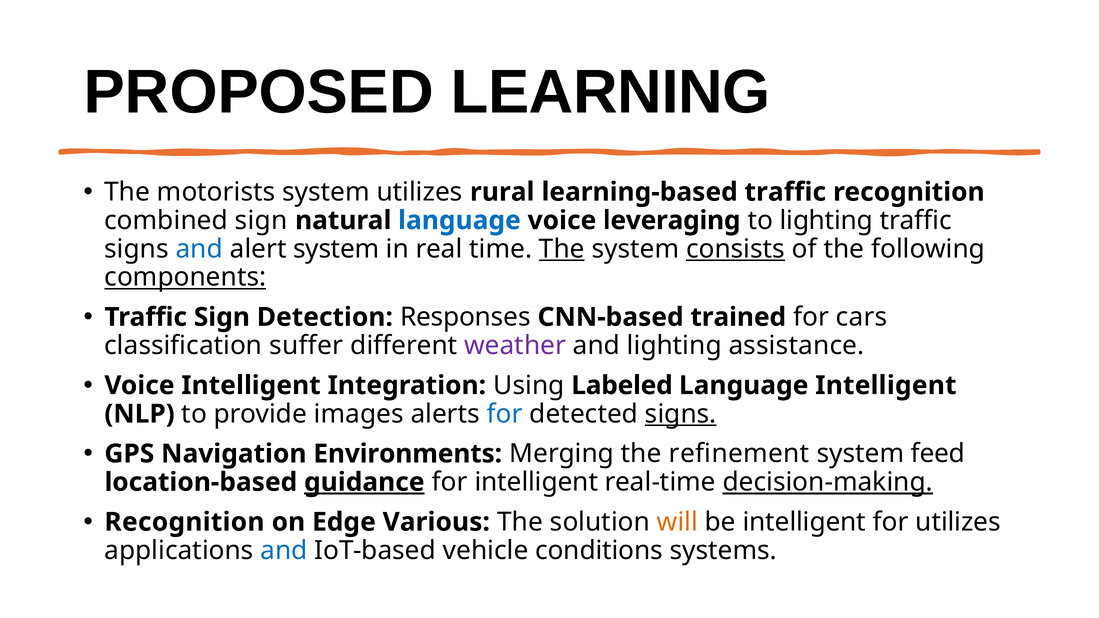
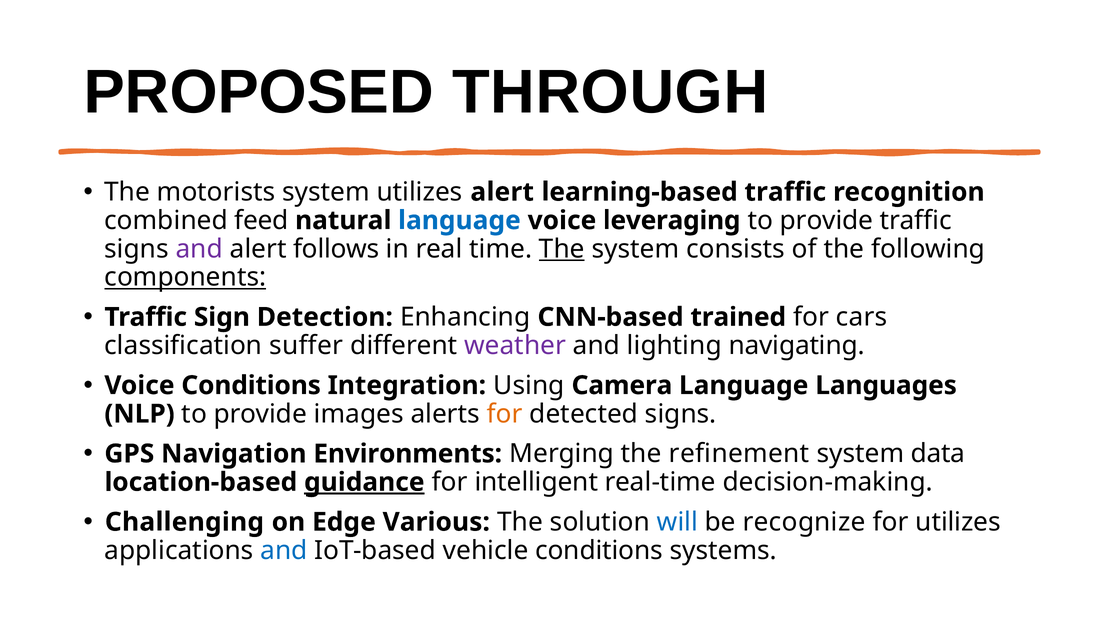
LEARNING: LEARNING -> THROUGH
utilizes rural: rural -> alert
combined sign: sign -> feed
lighting at (826, 221): lighting -> provide
and at (199, 249) colour: blue -> purple
alert system: system -> follows
consists underline: present -> none
Responses: Responses -> Enhancing
assistance: assistance -> navigating
Voice Intelligent: Intelligent -> Conditions
Labeled: Labeled -> Camera
Language Intelligent: Intelligent -> Languages
for at (505, 414) colour: blue -> orange
signs at (681, 414) underline: present -> none
feed: feed -> data
decision-making underline: present -> none
Recognition at (184, 522): Recognition -> Challenging
will colour: orange -> blue
be intelligent: intelligent -> recognize
